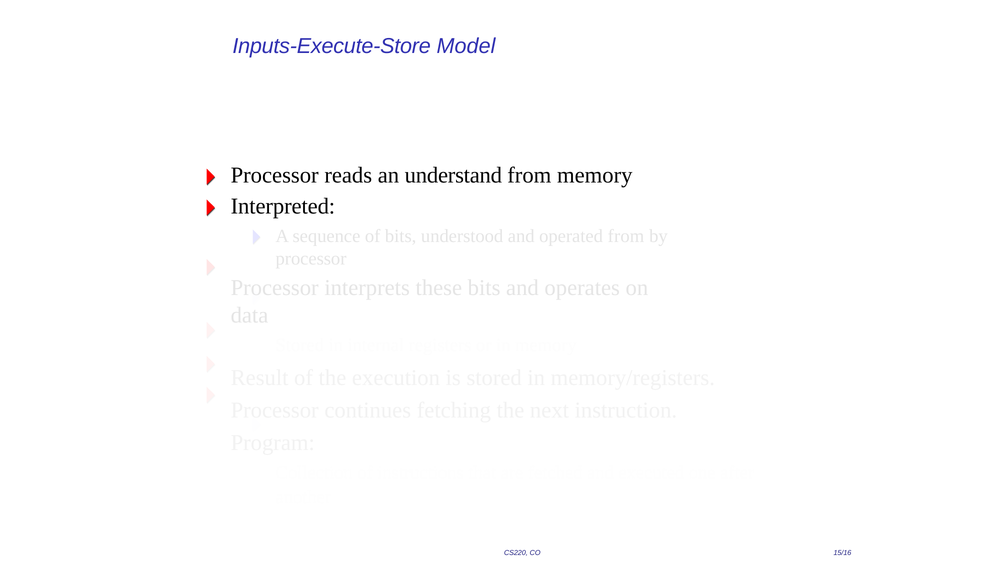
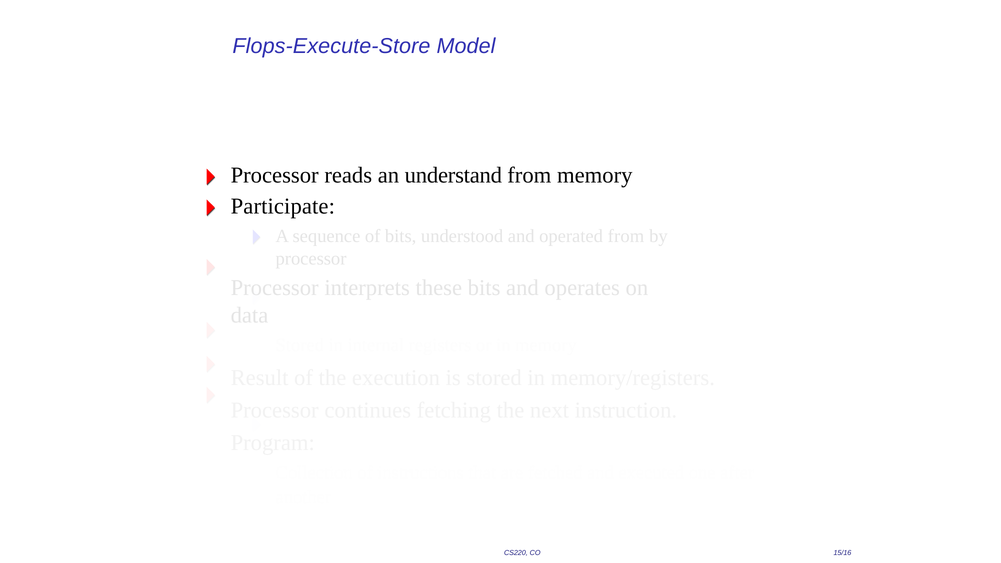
Inputs-Execute-Store: Inputs-Execute-Store -> Flops-Execute-Store
Interpreted: Interpreted -> Participate
